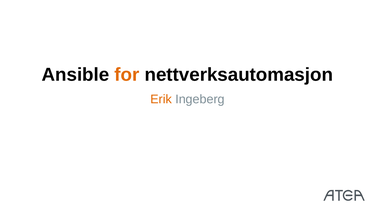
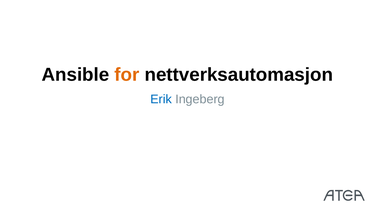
Erik colour: orange -> blue
